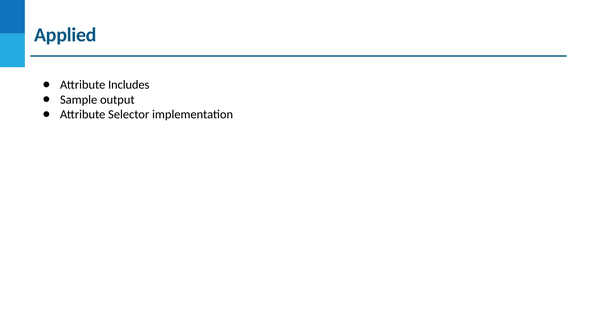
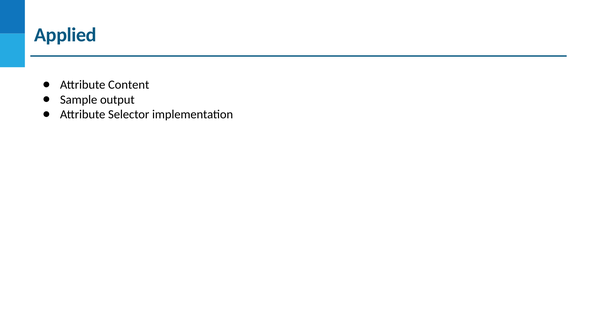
Includes: Includes -> Content
